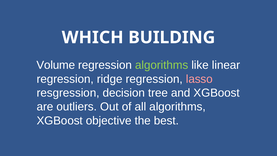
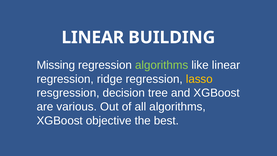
WHICH at (93, 37): WHICH -> LINEAR
Volume: Volume -> Missing
lasso colour: pink -> yellow
outliers: outliers -> various
